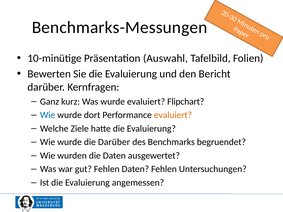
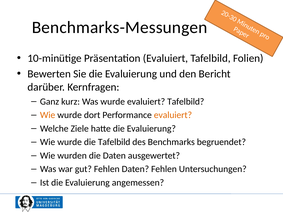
Präsentation Auswahl: Auswahl -> Evaluiert
wurde evaluiert Flipchart: Flipchart -> Tafelbild
Wie at (48, 115) colour: blue -> orange
die Darüber: Darüber -> Tafelbild
